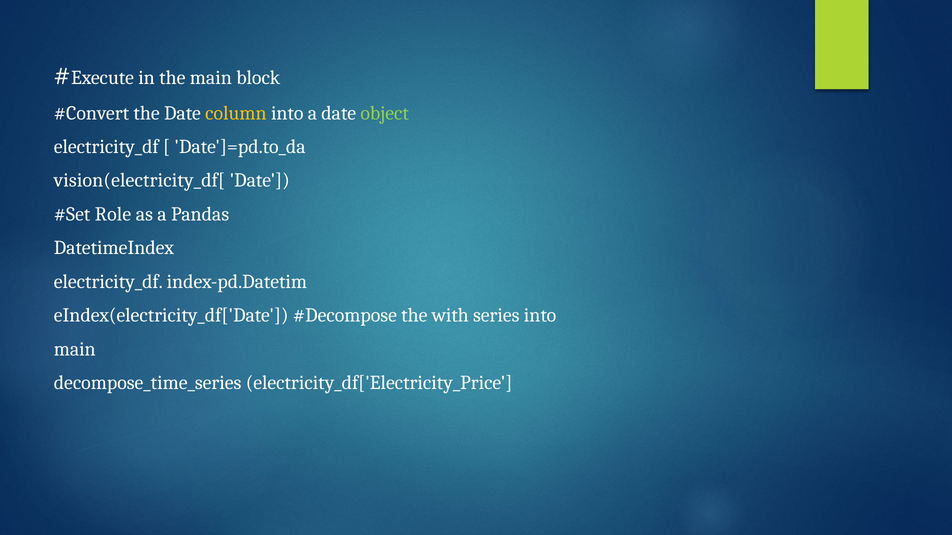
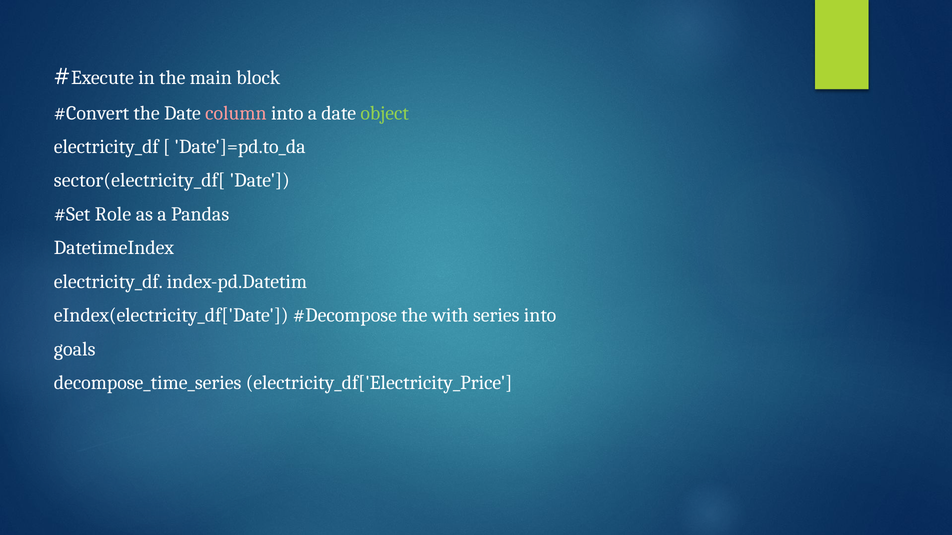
column colour: yellow -> pink
vision(electricity_df[: vision(electricity_df[ -> sector(electricity_df[
main at (75, 349): main -> goals
